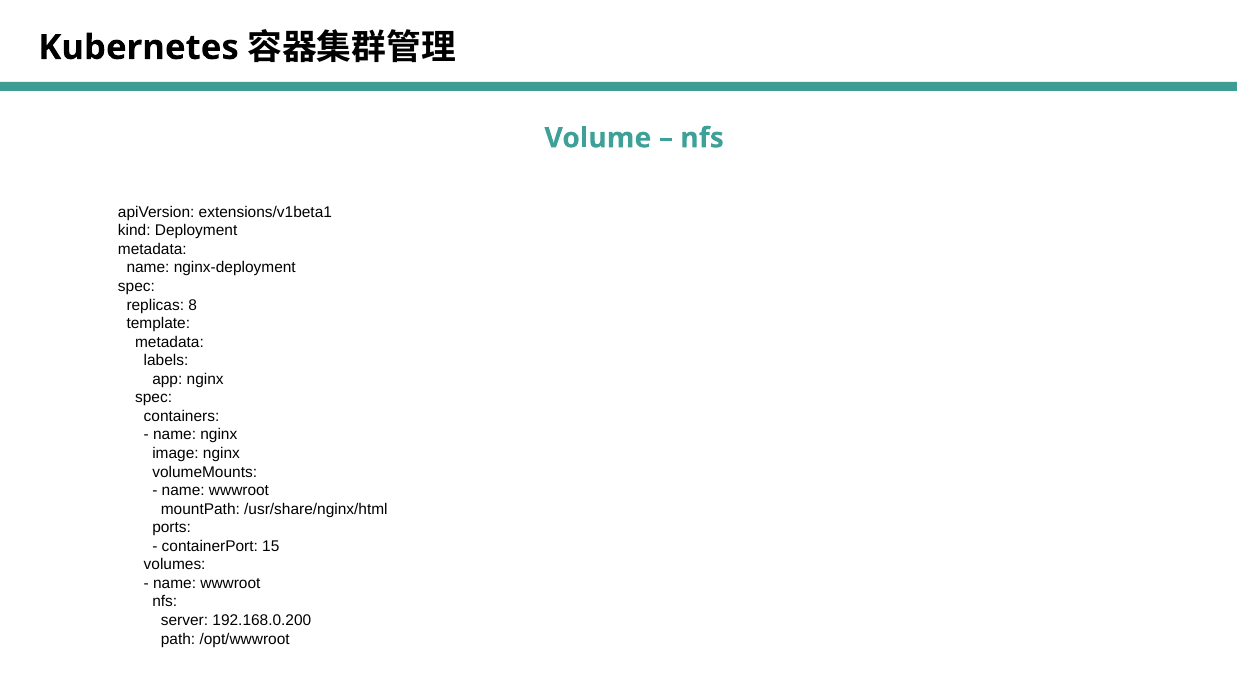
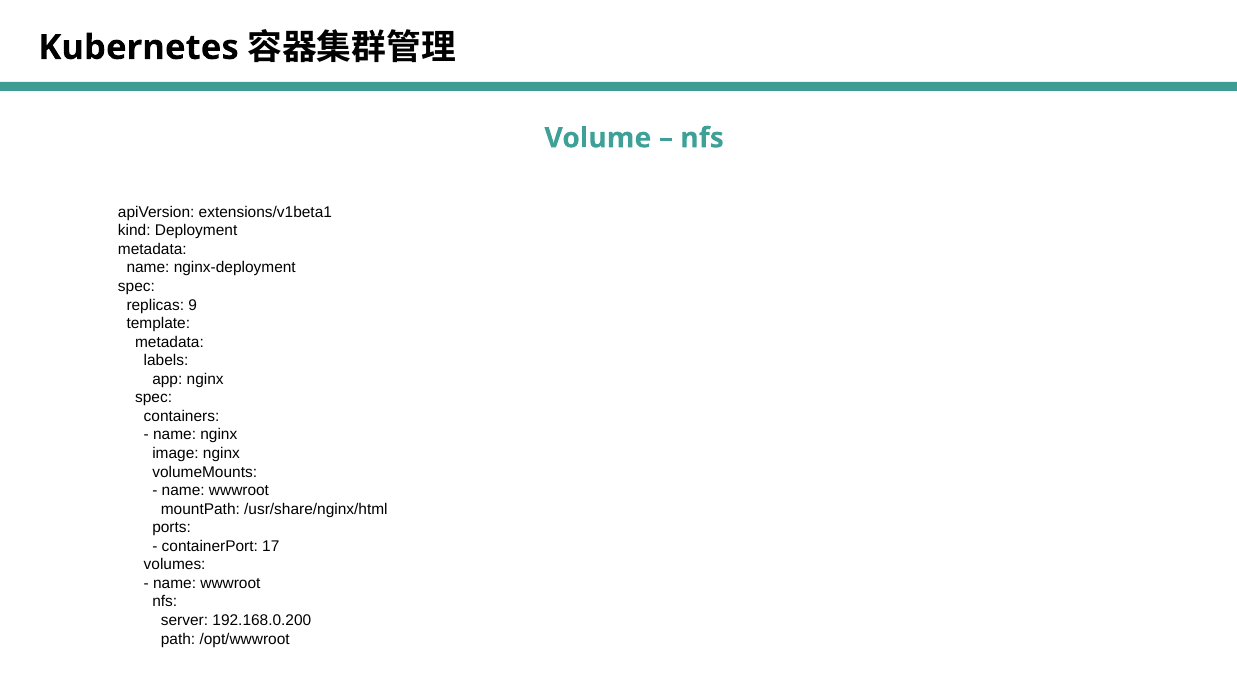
8: 8 -> 9
15: 15 -> 17
